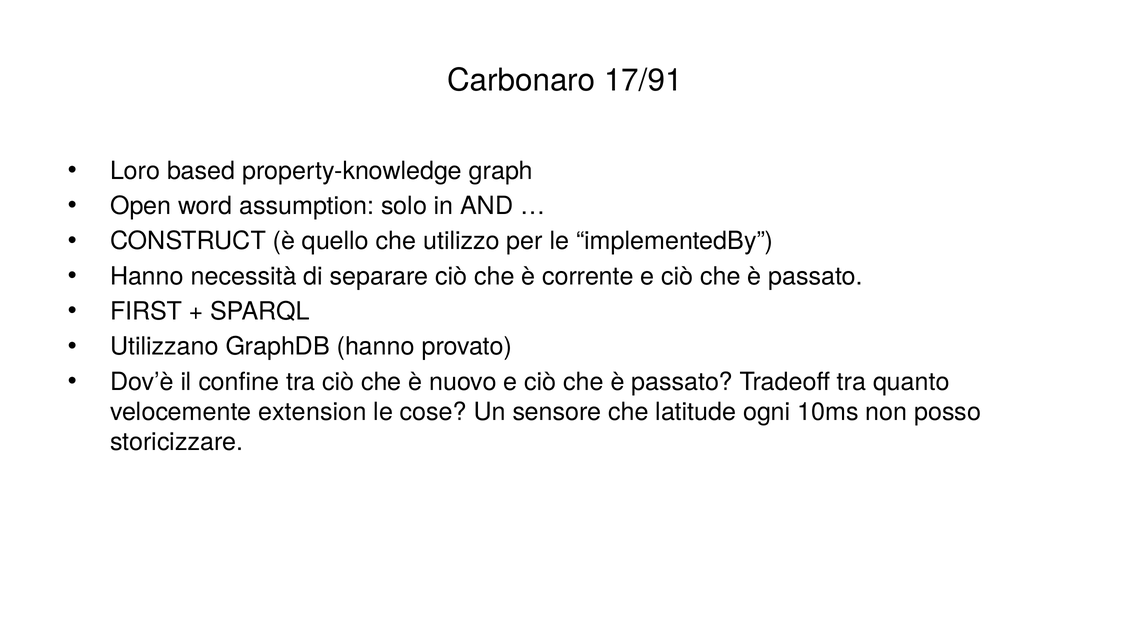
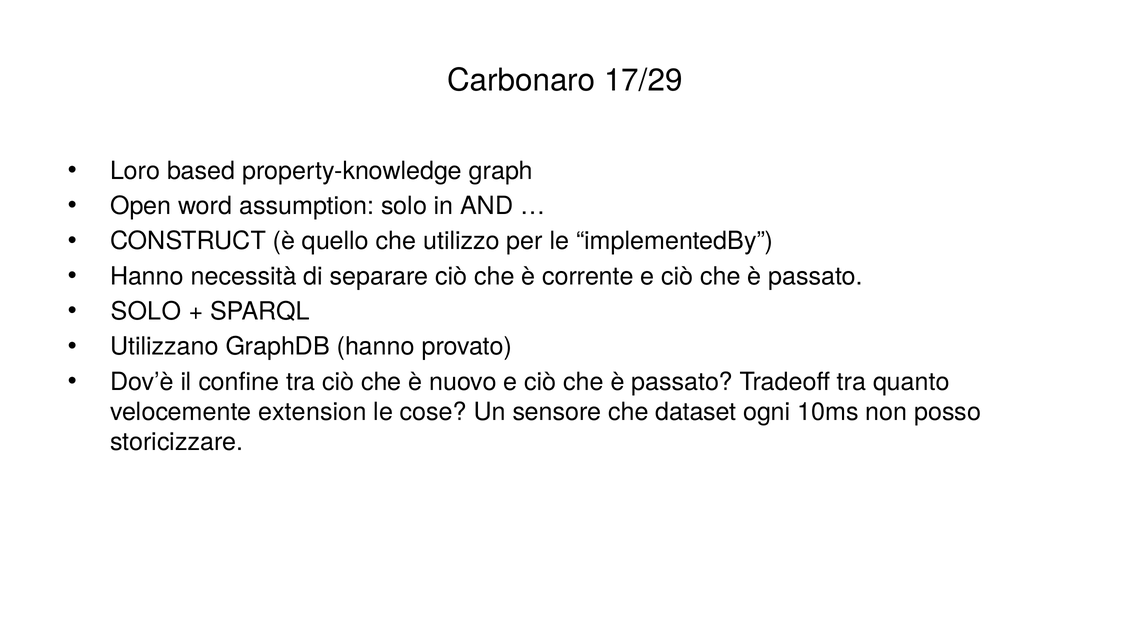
17/91: 17/91 -> 17/29
FIRST at (146, 311): FIRST -> SOLO
latitude: latitude -> dataset
